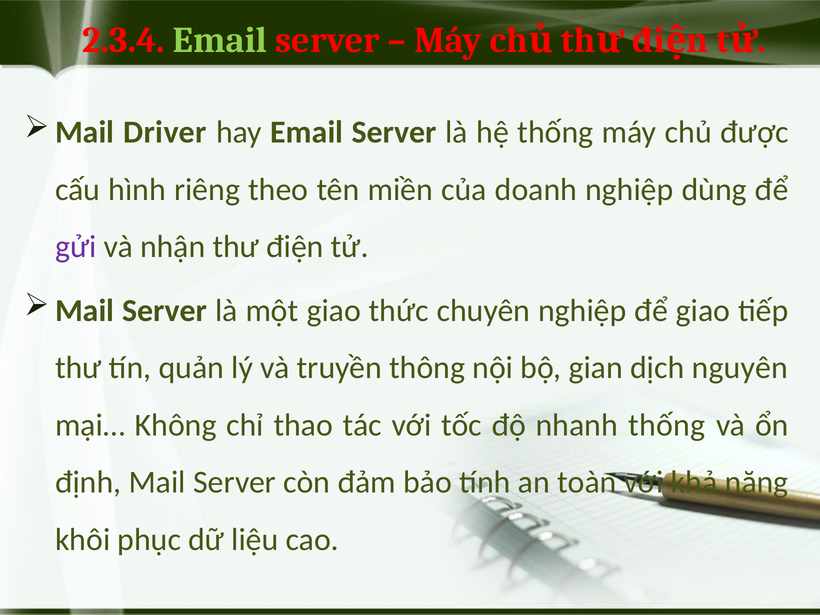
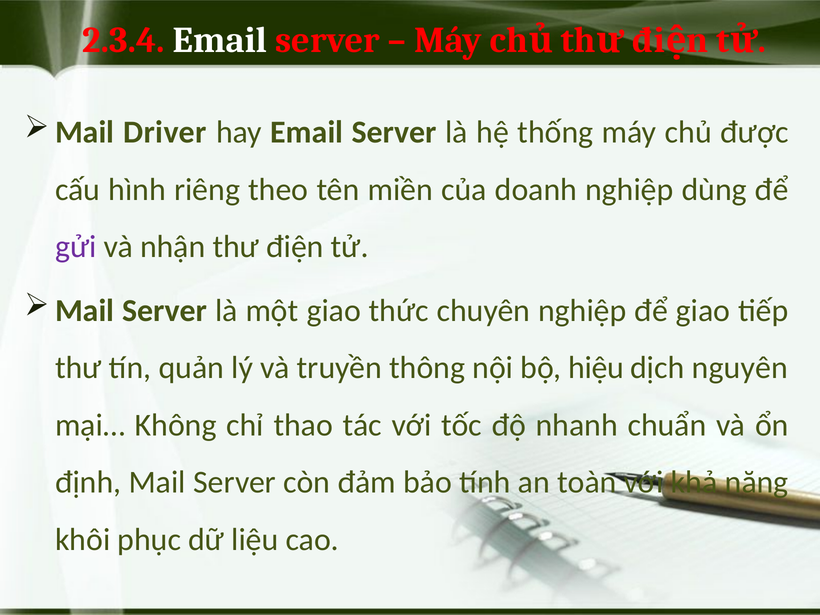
Email at (220, 40) colour: light green -> white
gian: gian -> hiệu
nhanh thống: thống -> chuẩn
